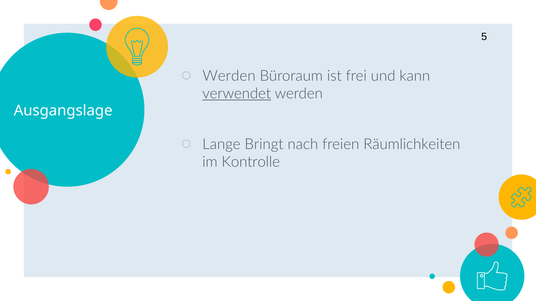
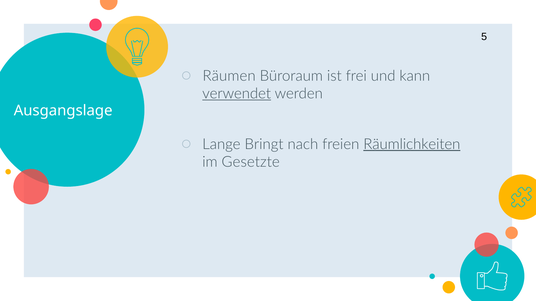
Werden at (229, 76): Werden -> Räumen
Räumlichkeiten underline: none -> present
Kontrolle: Kontrolle -> Gesetzte
